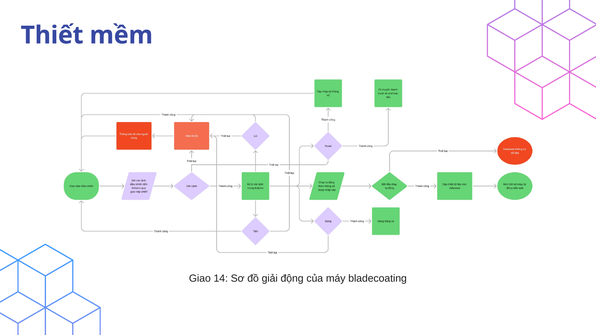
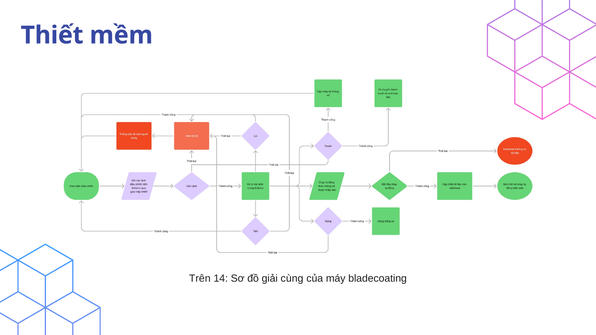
Giao: Giao -> Trên
động: động -> cùng
